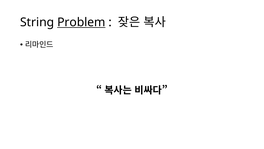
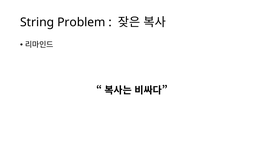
Problem underline: present -> none
